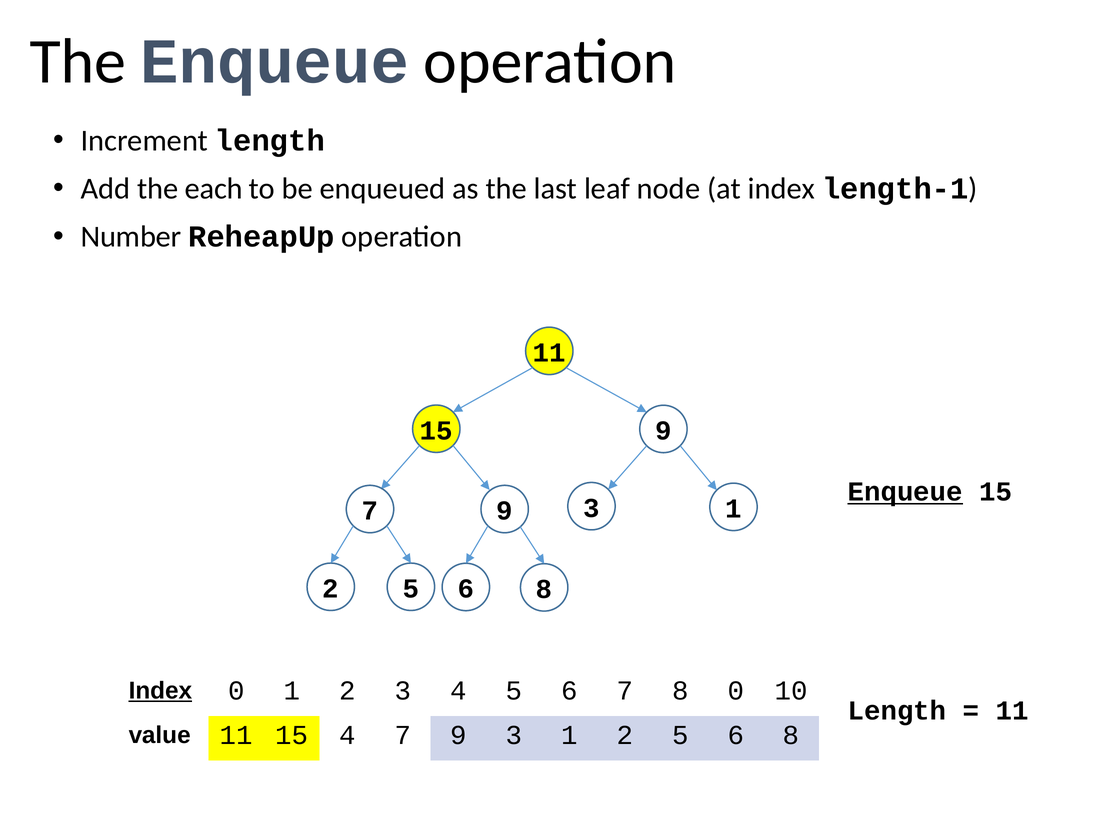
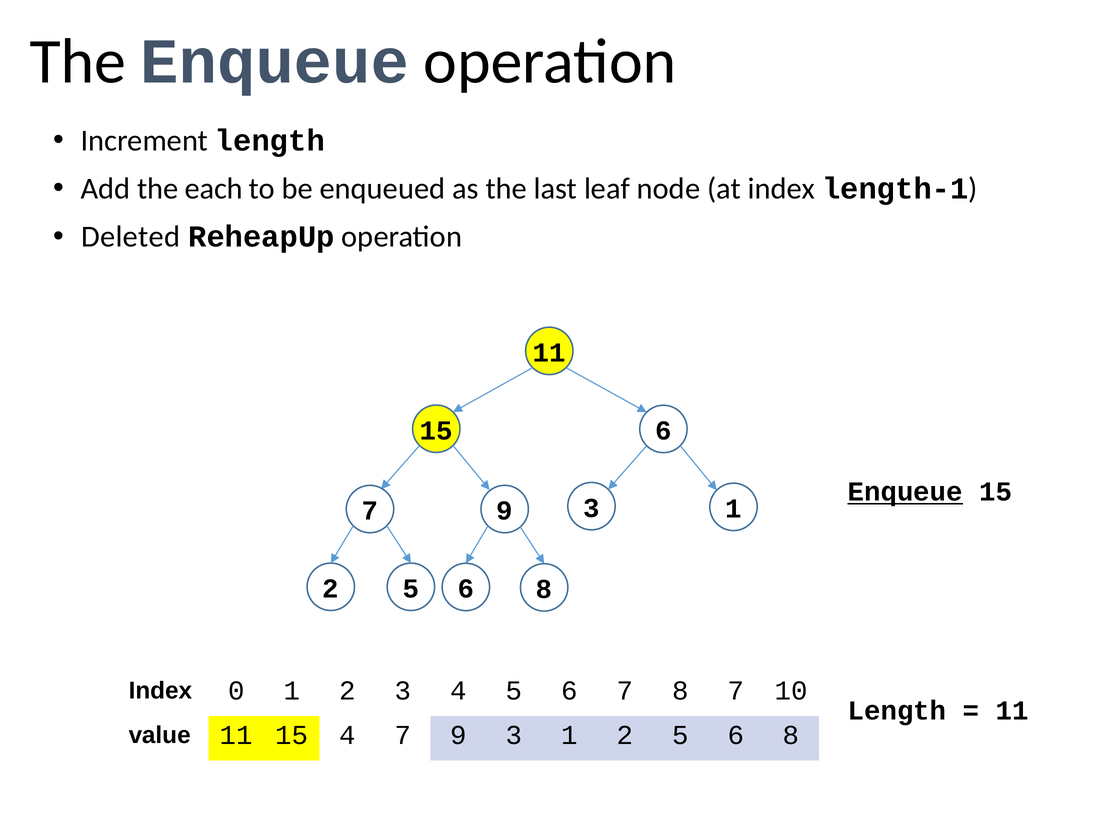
Number: Number -> Deleted
15 9: 9 -> 6
Index at (160, 691) underline: present -> none
8 0: 0 -> 7
